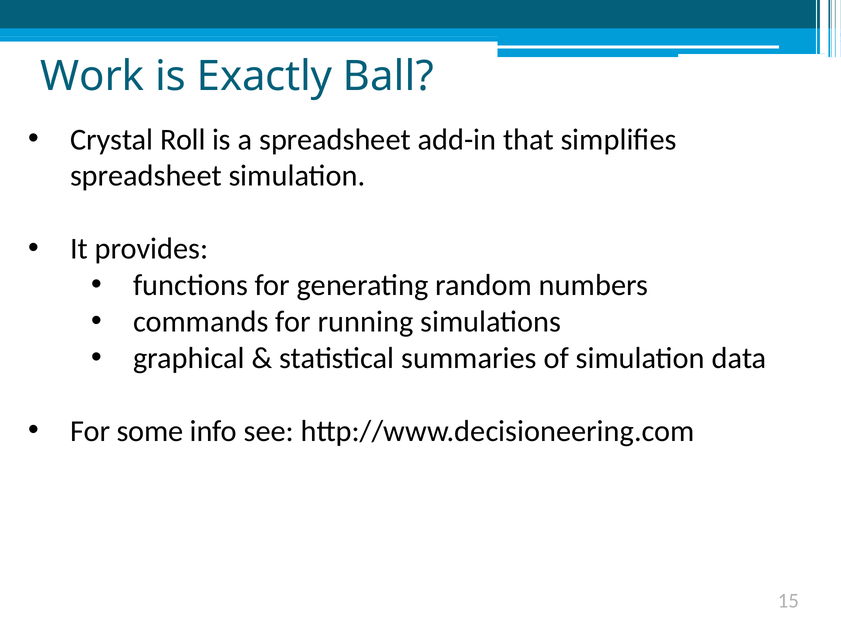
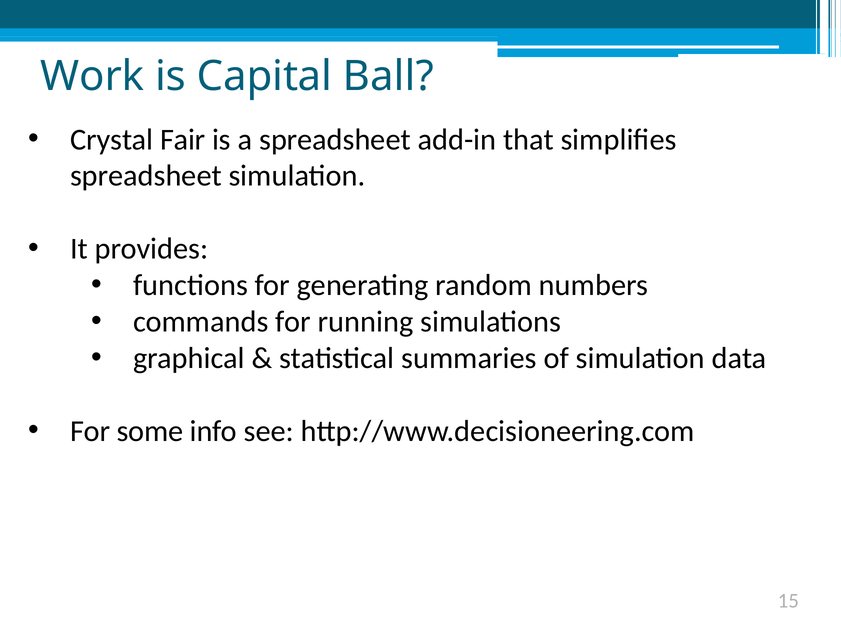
Exactly: Exactly -> Capital
Roll: Roll -> Fair
